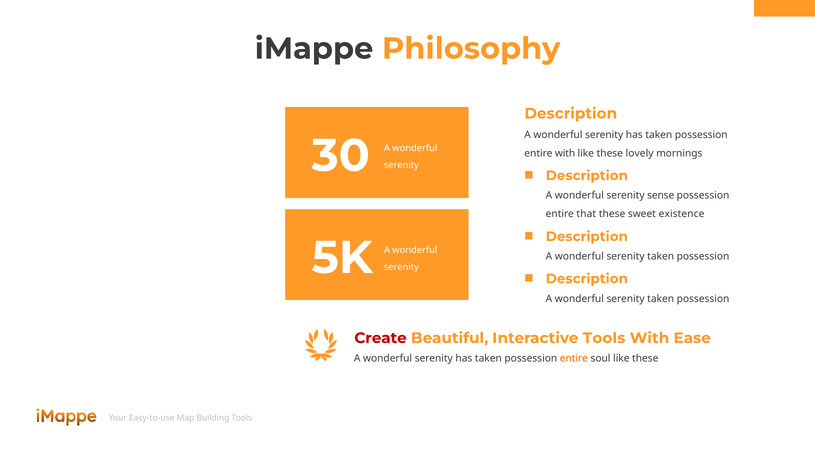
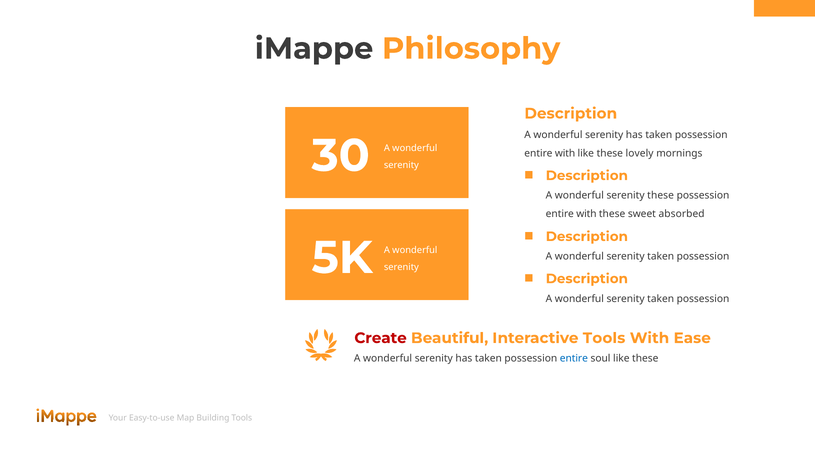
serenity sense: sense -> these
that at (586, 214): that -> with
existence: existence -> absorbed
entire at (574, 359) colour: orange -> blue
